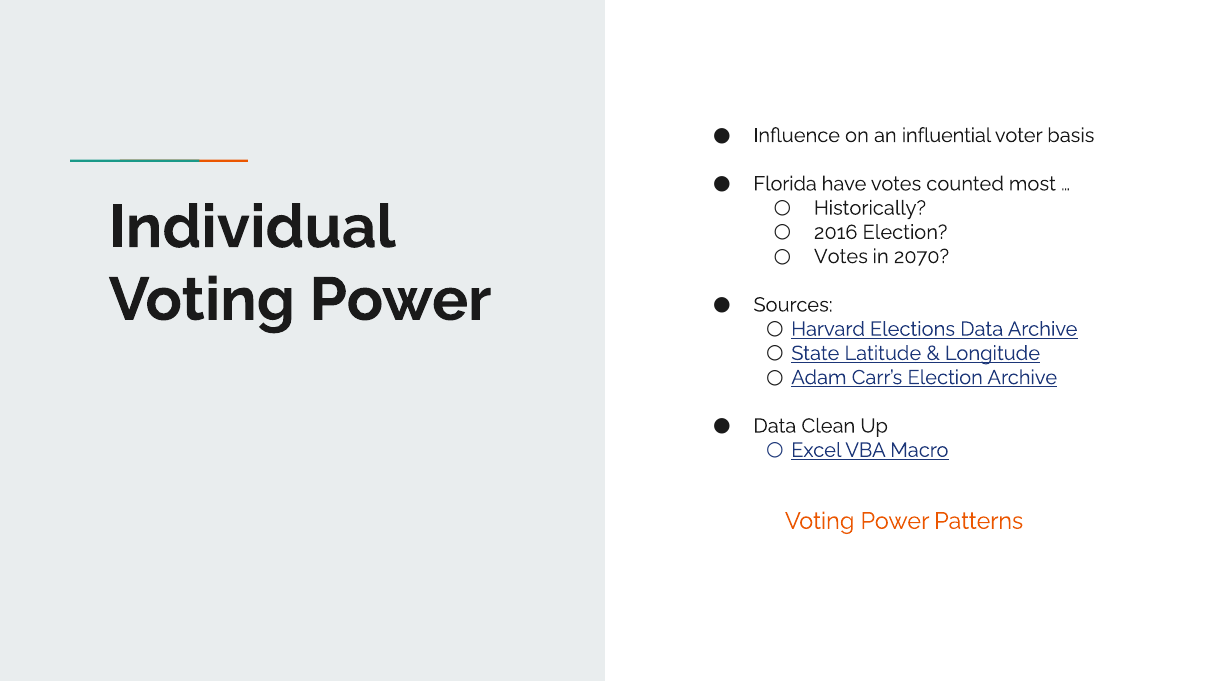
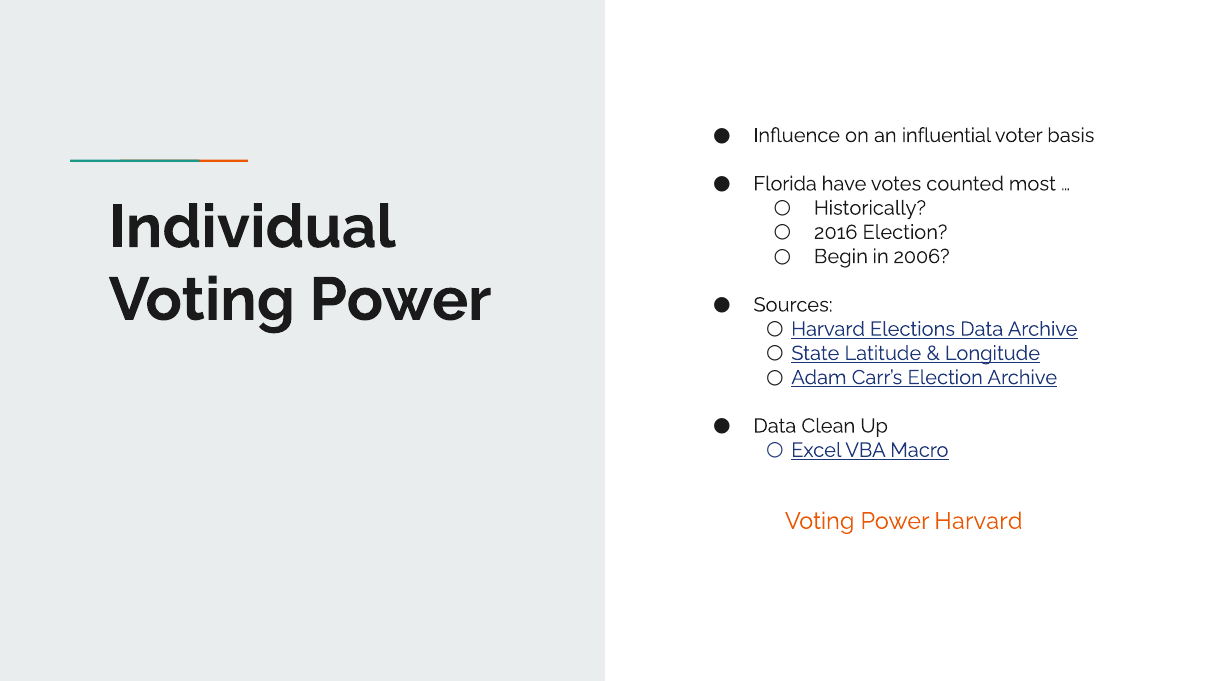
Votes at (841, 256): Votes -> Begin
2070: 2070 -> 2006
Power Patterns: Patterns -> Harvard
